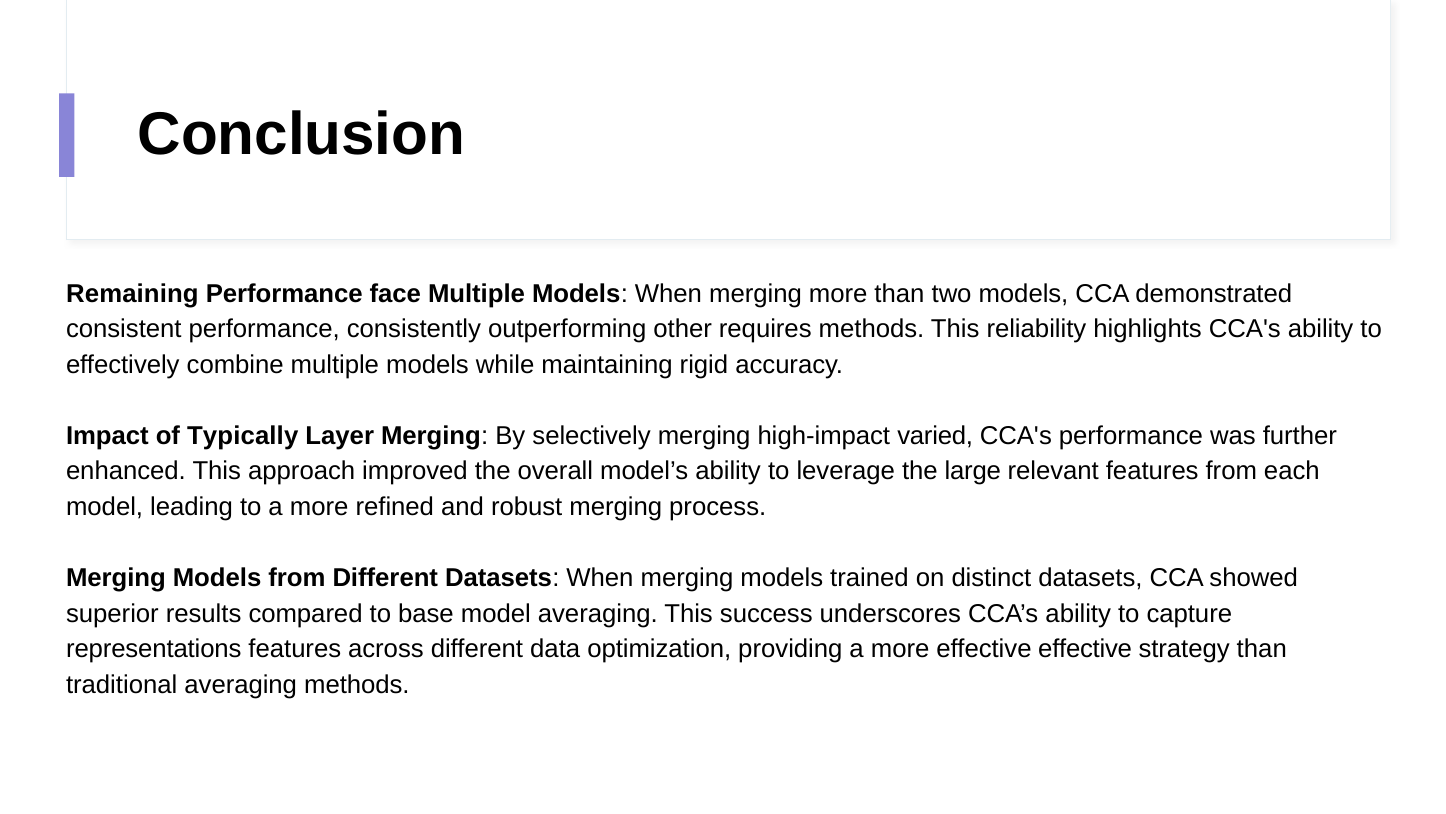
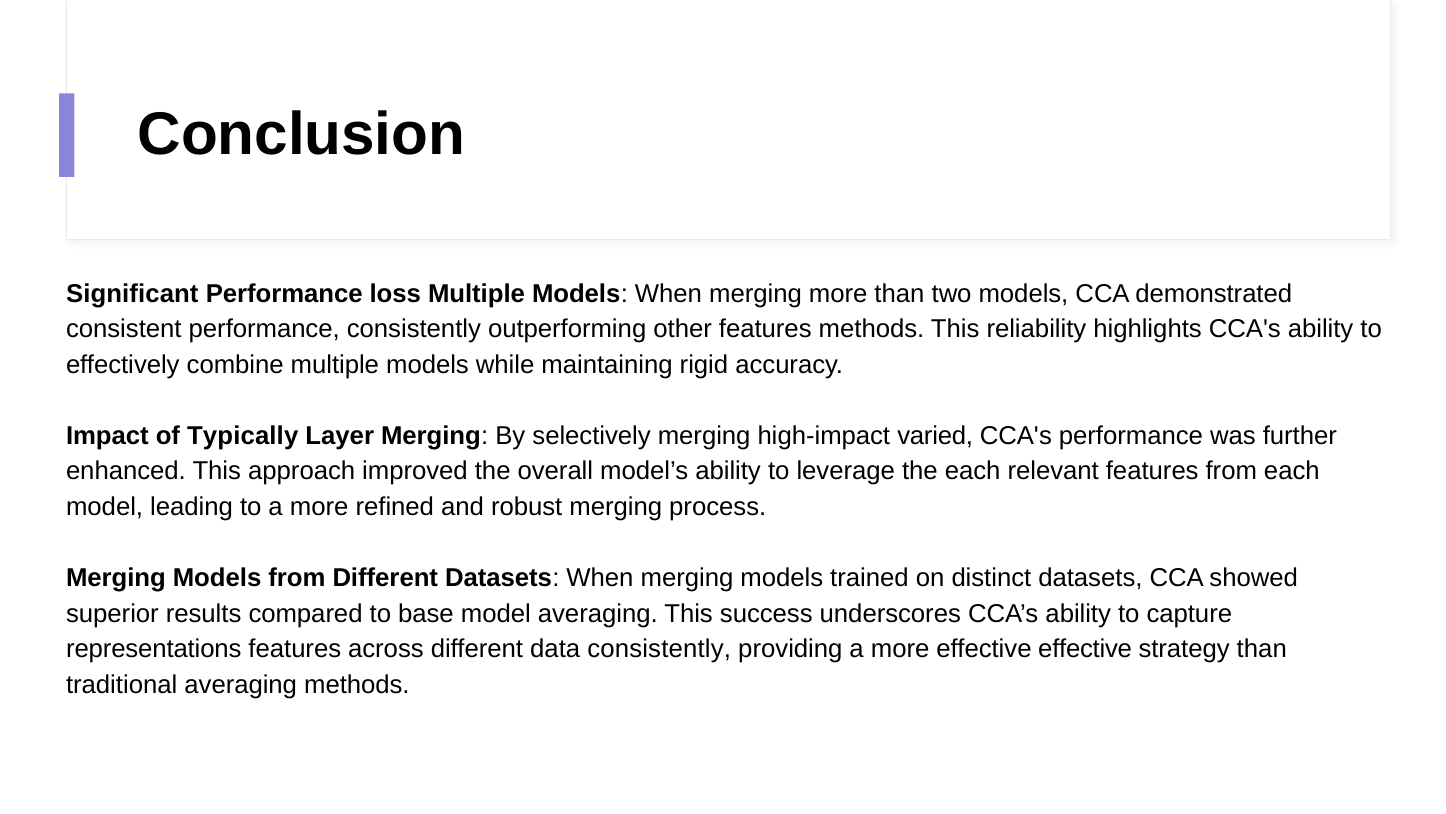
Remaining: Remaining -> Significant
face: face -> loss
other requires: requires -> features
the large: large -> each
data optimization: optimization -> consistently
